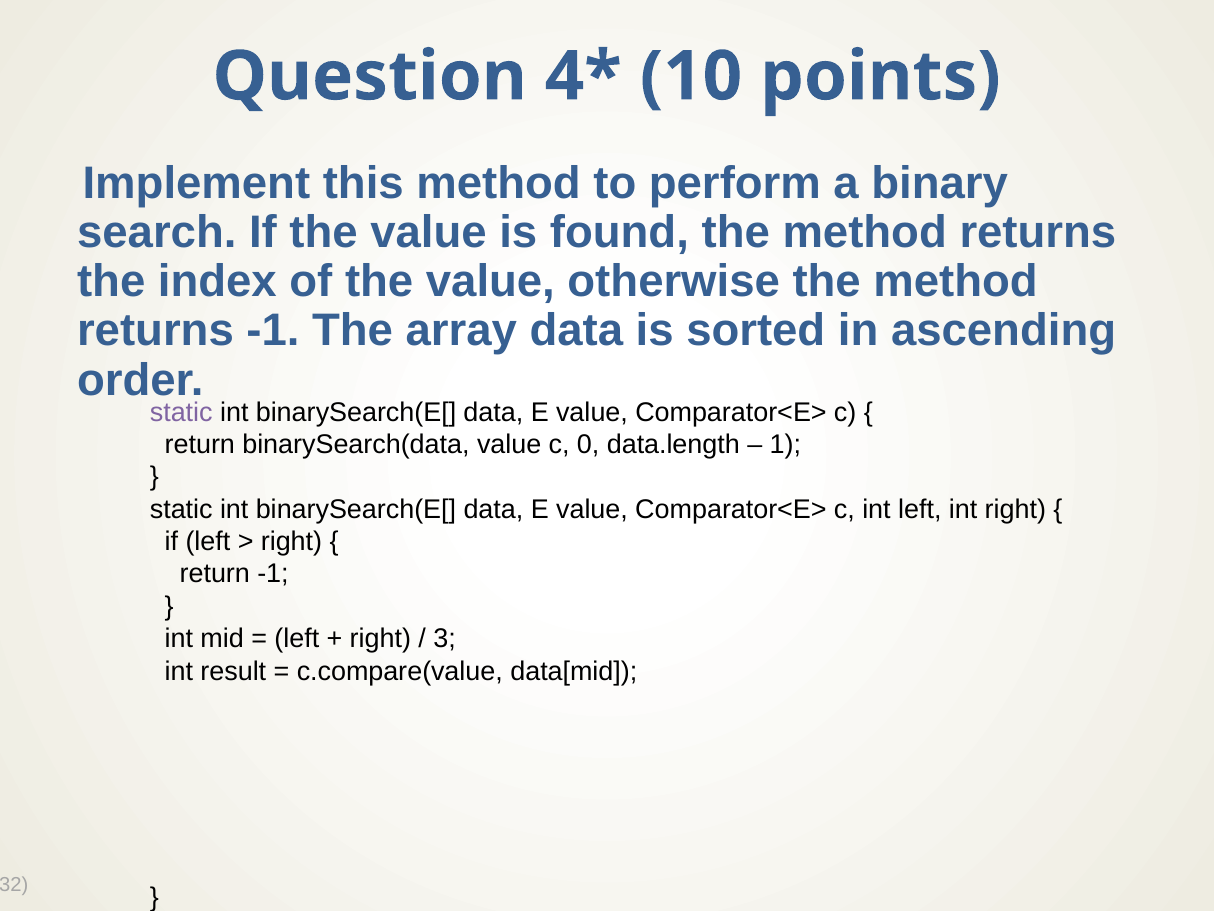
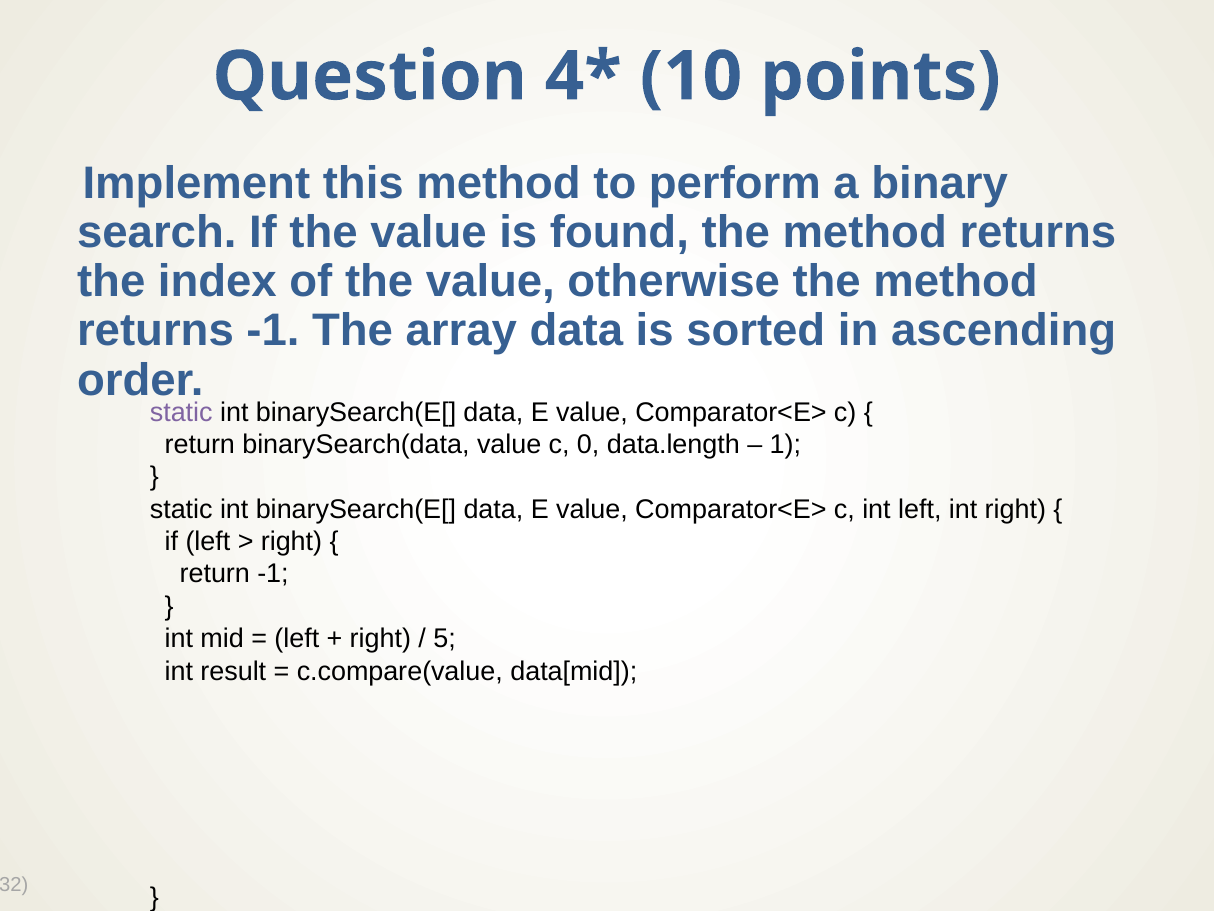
3: 3 -> 5
